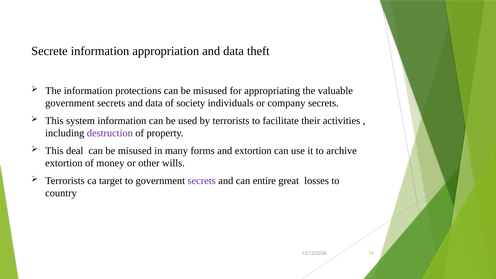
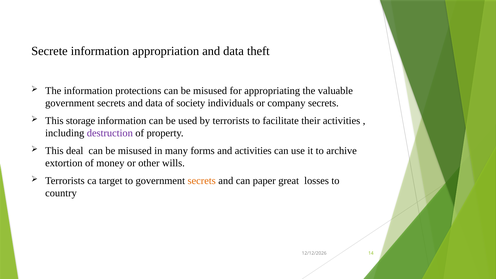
system: system -> storage
and extortion: extortion -> activities
secrets at (202, 181) colour: purple -> orange
entire: entire -> paper
